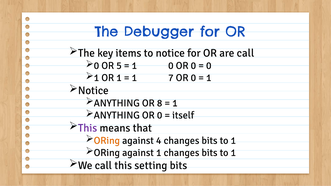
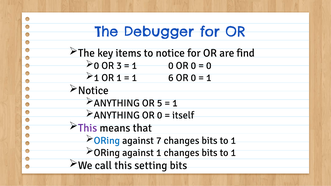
are call: call -> find
5: 5 -> 3
7: 7 -> 6
8: 8 -> 5
ORing at (107, 141) colour: orange -> blue
4: 4 -> 7
